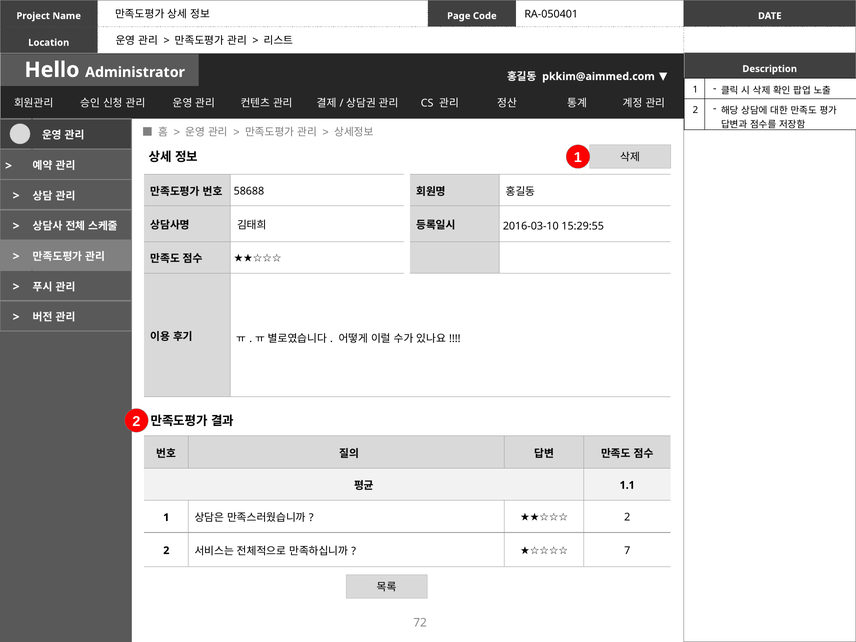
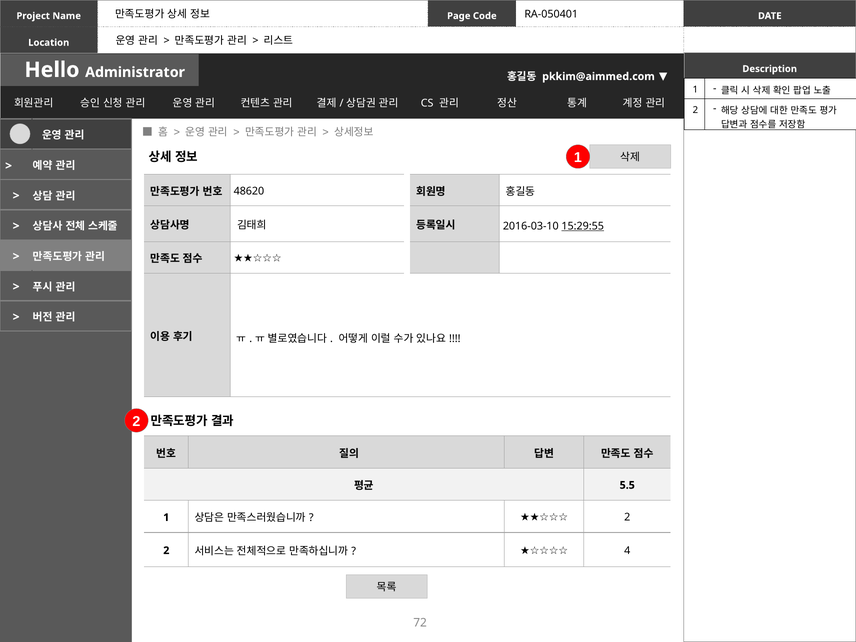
58688: 58688 -> 48620
15:29:55 underline: none -> present
1.1: 1.1 -> 5.5
7: 7 -> 4
